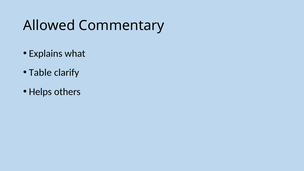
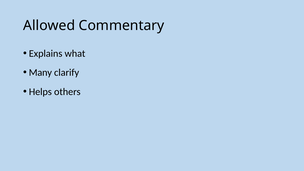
Table: Table -> Many
